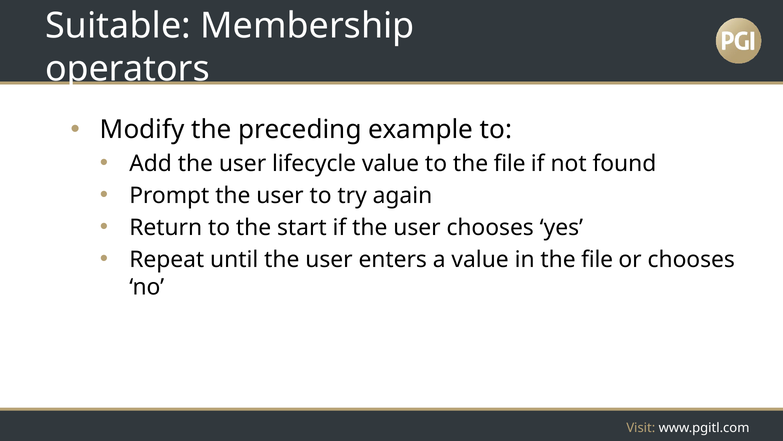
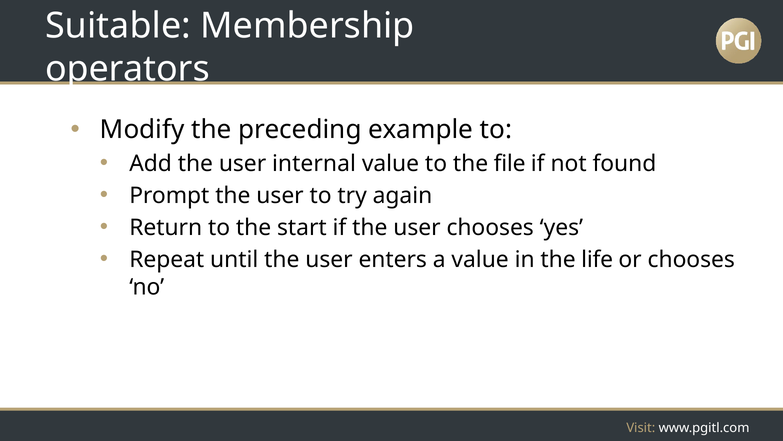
lifecycle: lifecycle -> internal
in the file: file -> life
